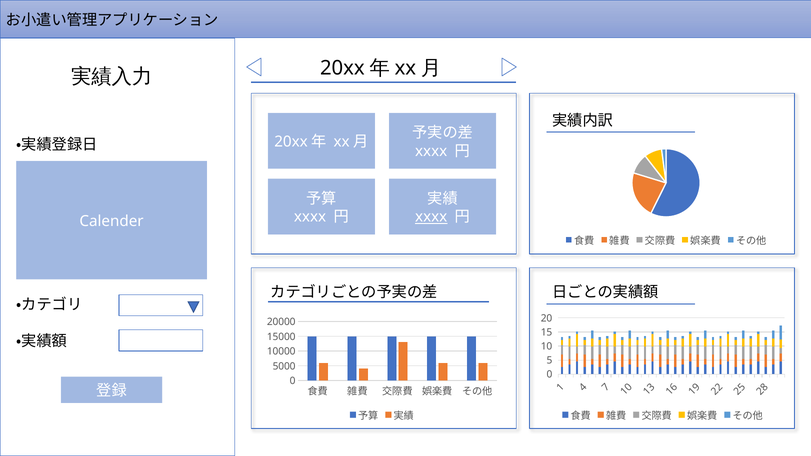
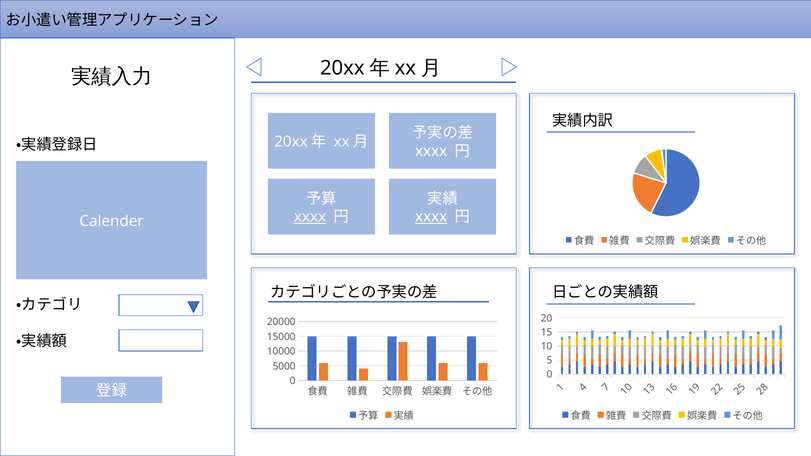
xxxx at (310, 217) underline: none -> present
